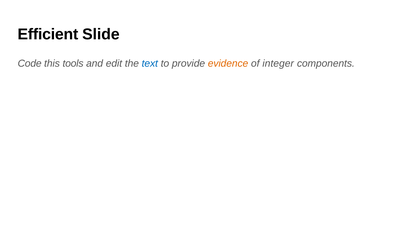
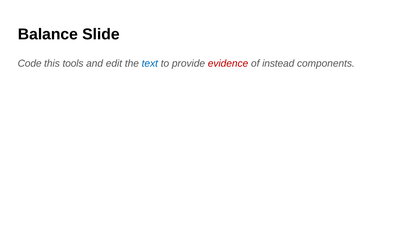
Efficient: Efficient -> Balance
evidence colour: orange -> red
integer: integer -> instead
